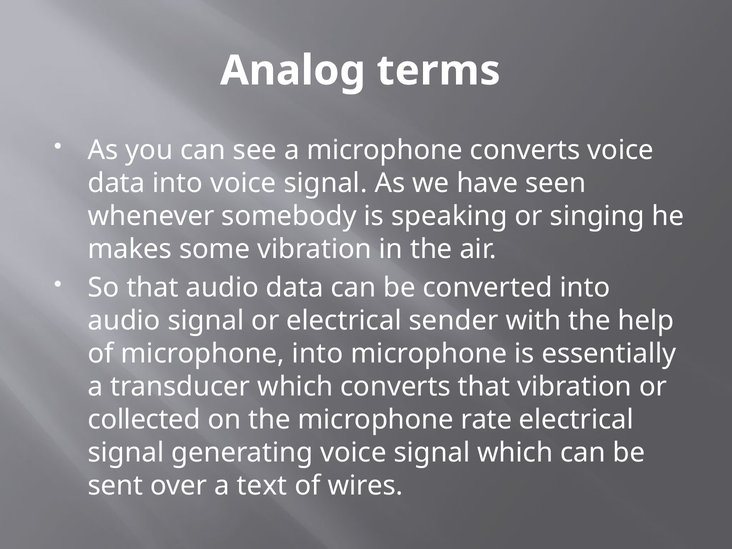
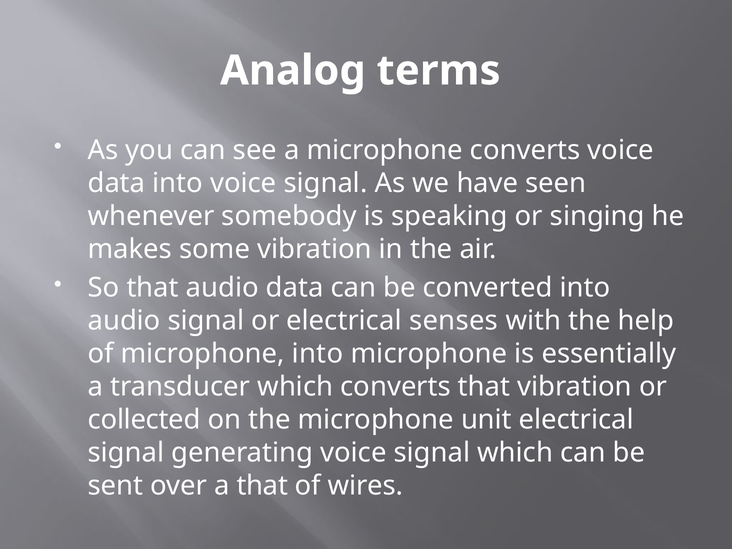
sender: sender -> senses
rate: rate -> unit
a text: text -> that
